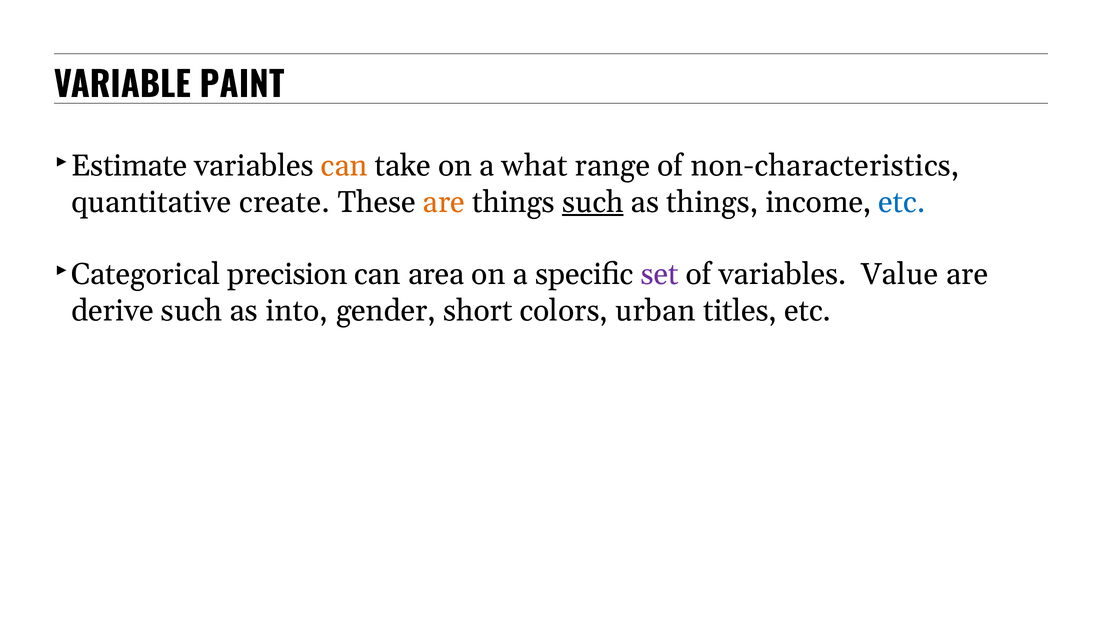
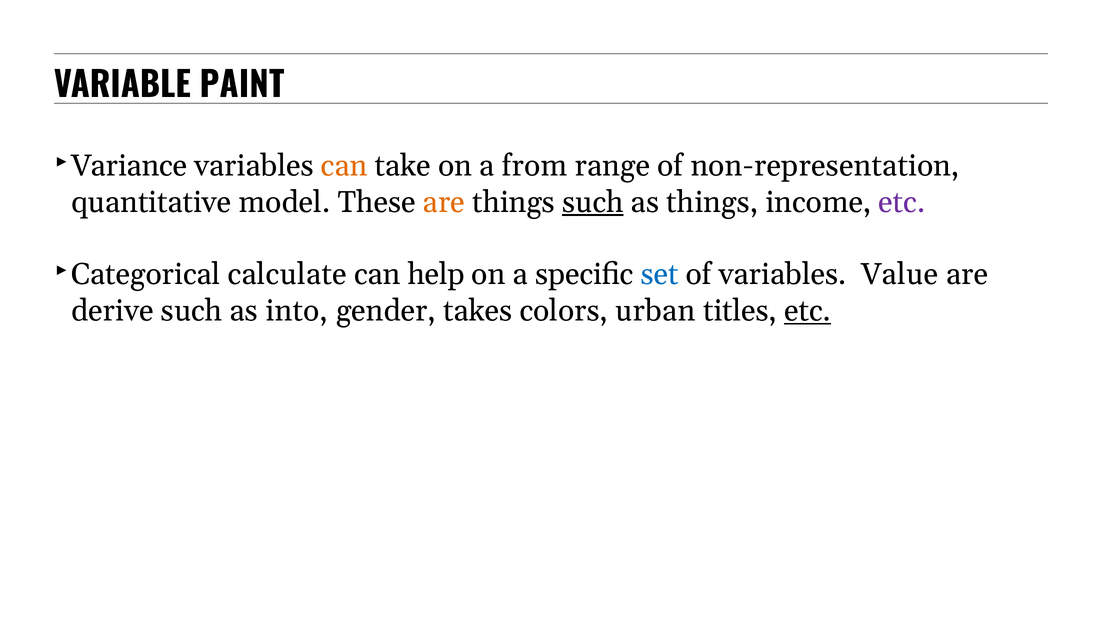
Estimate: Estimate -> Variance
what: what -> from
non-characteristics: non-characteristics -> non-representation
create: create -> model
etc at (902, 202) colour: blue -> purple
precision: precision -> calculate
area: area -> help
set colour: purple -> blue
short: short -> takes
etc at (808, 311) underline: none -> present
